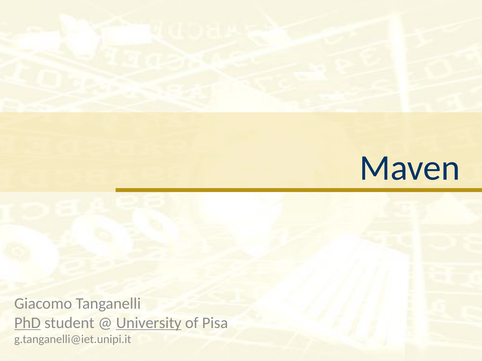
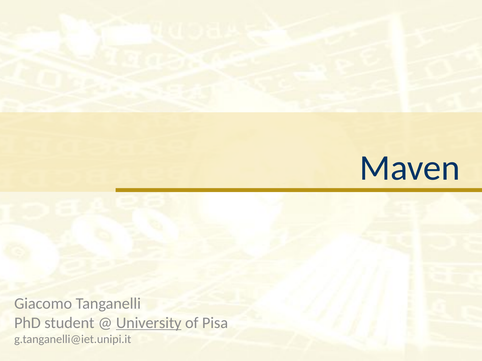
PhD underline: present -> none
